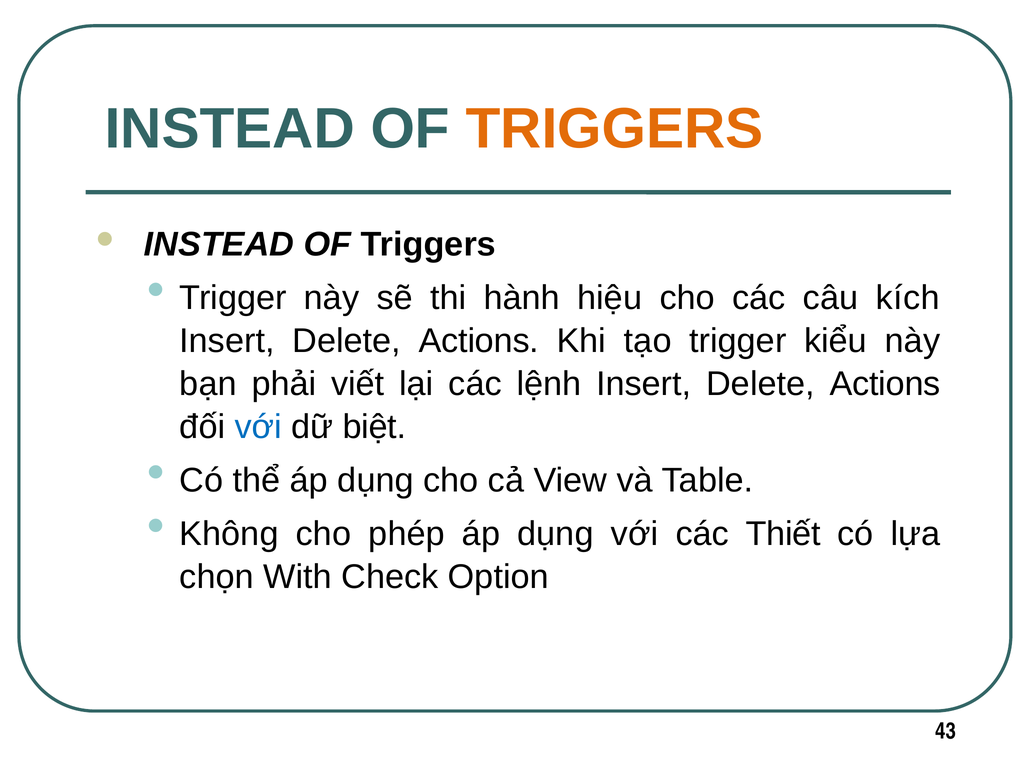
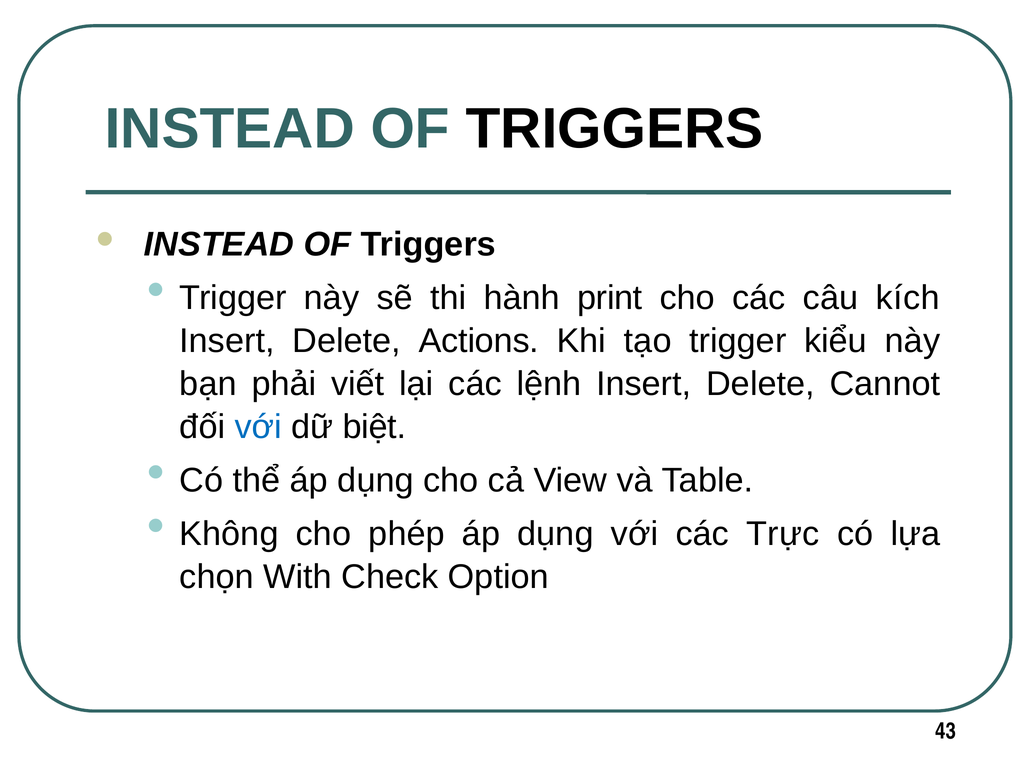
TRIGGERS at (615, 129) colour: orange -> black
hiệu: hiệu -> print
lệnh Insert Delete Actions: Actions -> Cannot
Thiết: Thiết -> Trực
